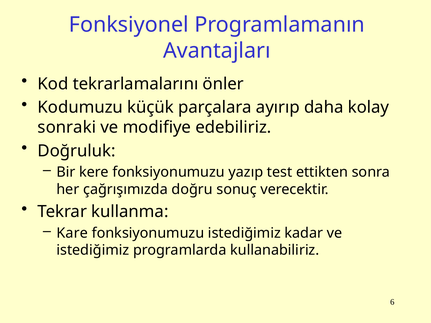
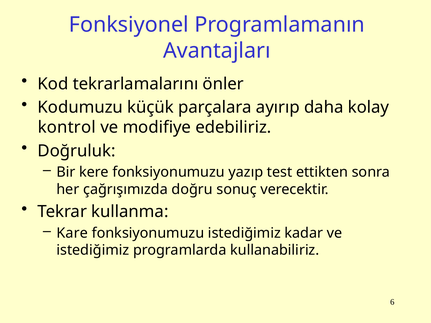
sonraki: sonraki -> kontrol
